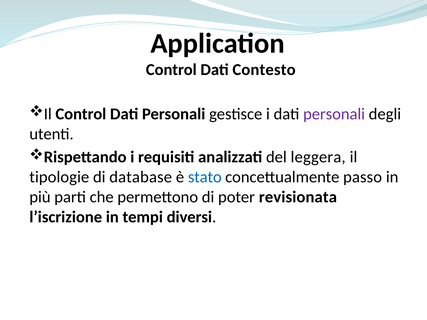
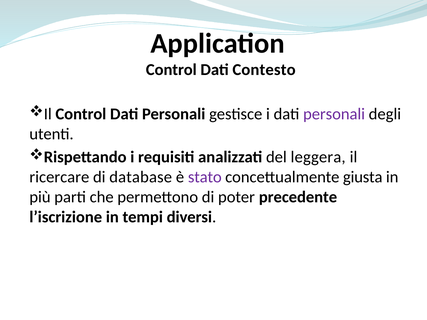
tipologie: tipologie -> ricercare
stato colour: blue -> purple
passo: passo -> giusta
revisionata: revisionata -> precedente
